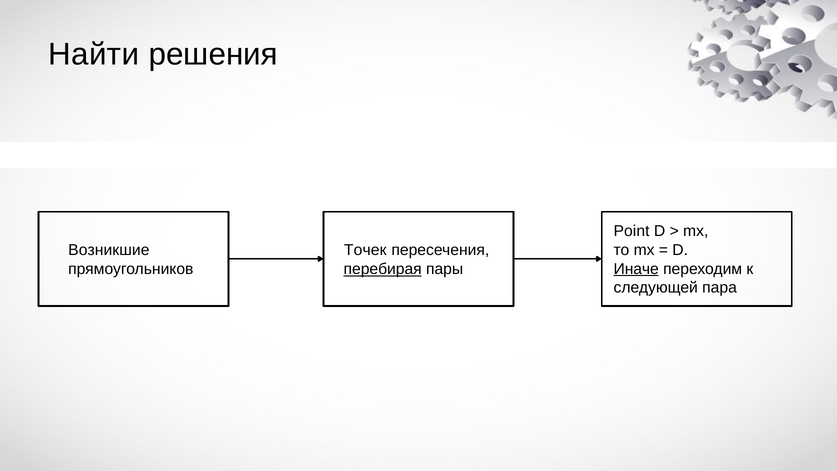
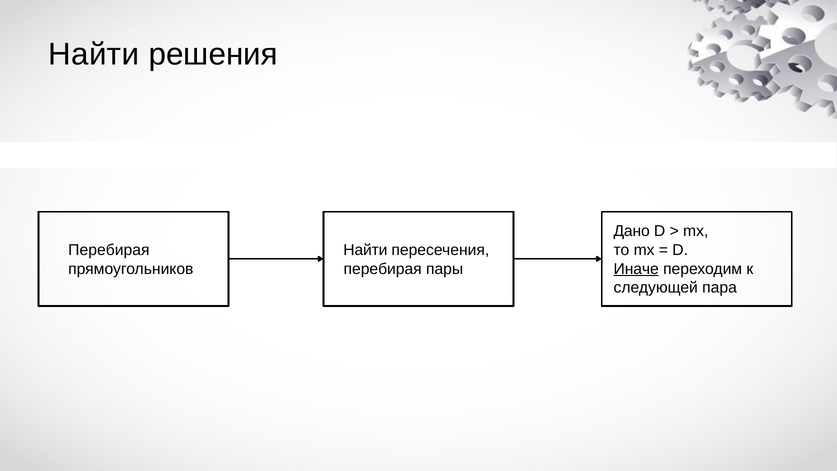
Point: Point -> Дано
Возникшие at (109, 250): Возникшие -> Перебирая
Точек at (365, 250): Точек -> Найти
перебирая at (383, 269) underline: present -> none
